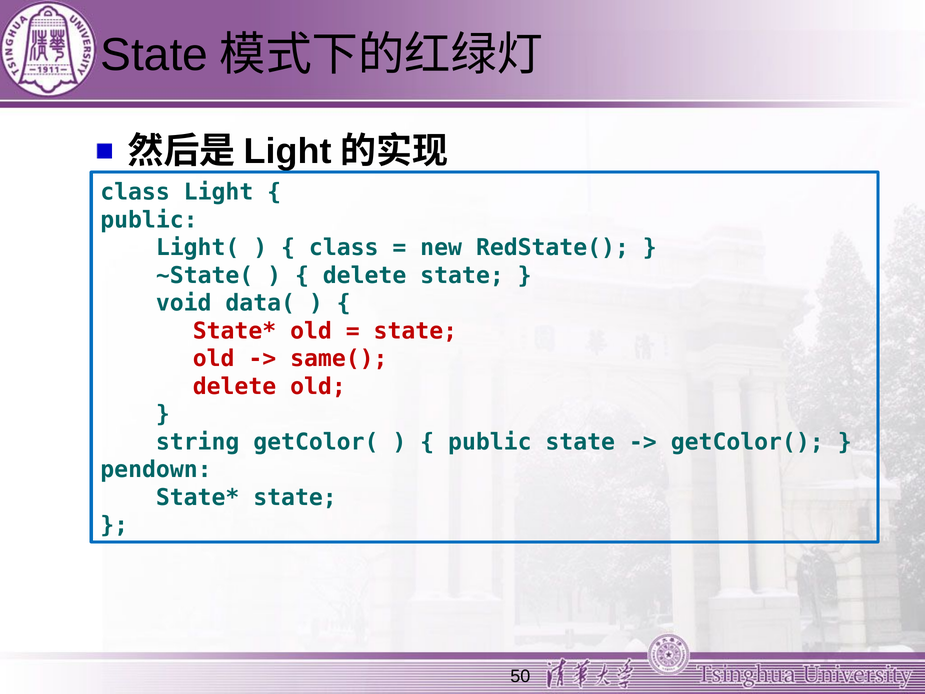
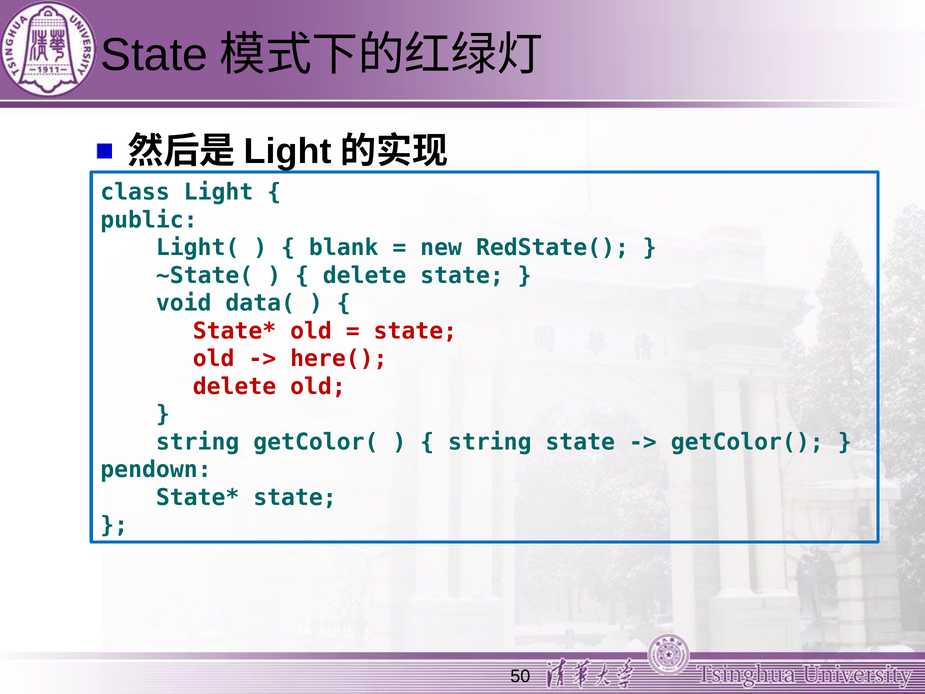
class at (344, 248): class -> blank
same(: same( -> here(
public at (490, 442): public -> string
